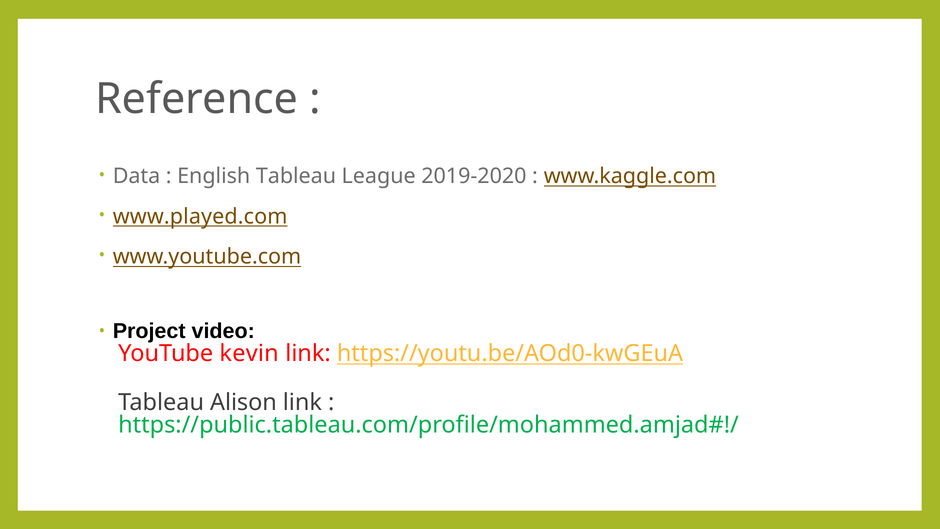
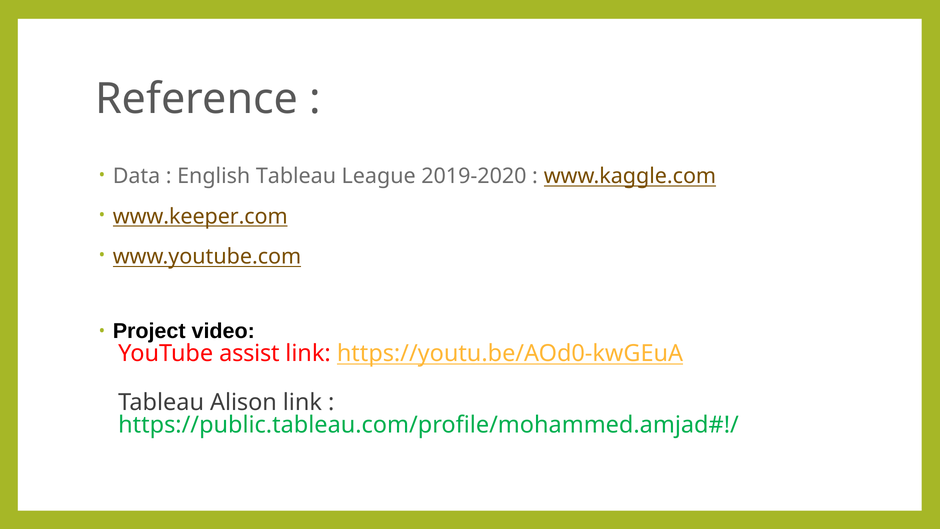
www.played.com: www.played.com -> www.keeper.com
kevin: kevin -> assist
